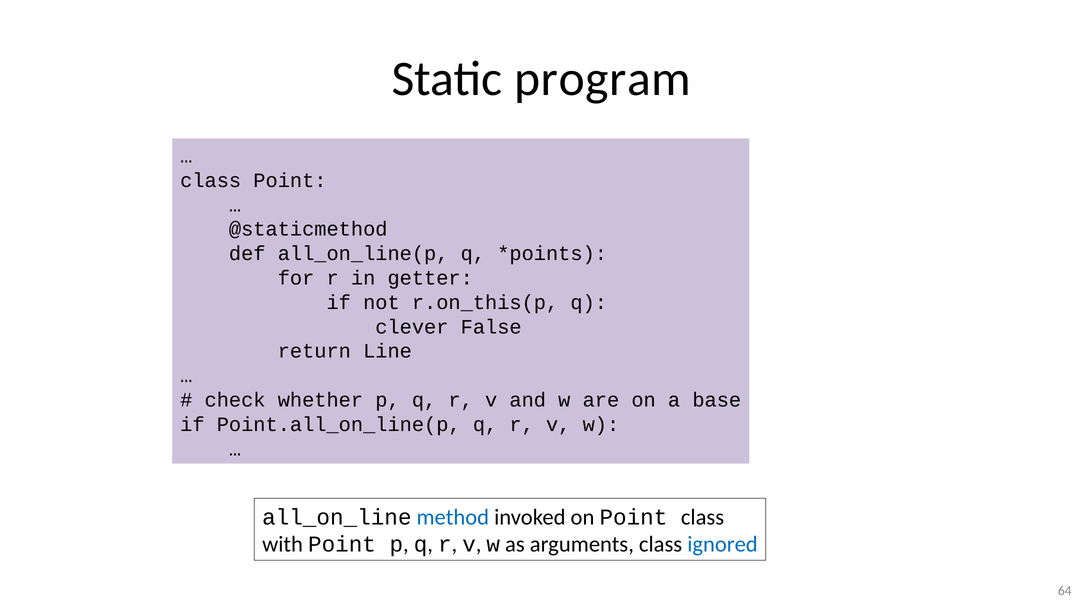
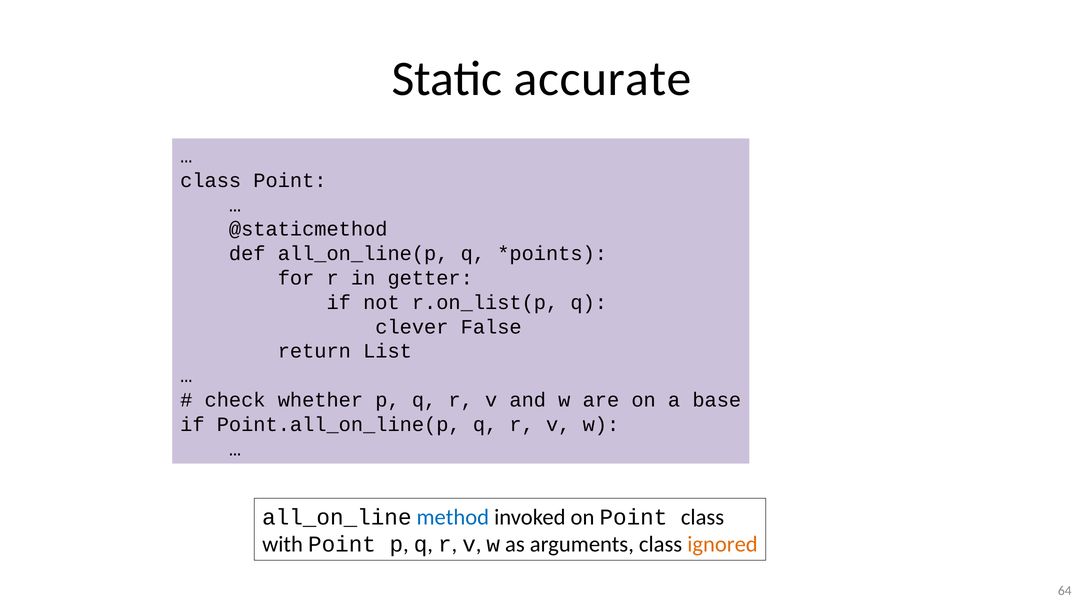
program: program -> accurate
r.on_this(p: r.on_this(p -> r.on_list(p
Line: Line -> List
ignored colour: blue -> orange
